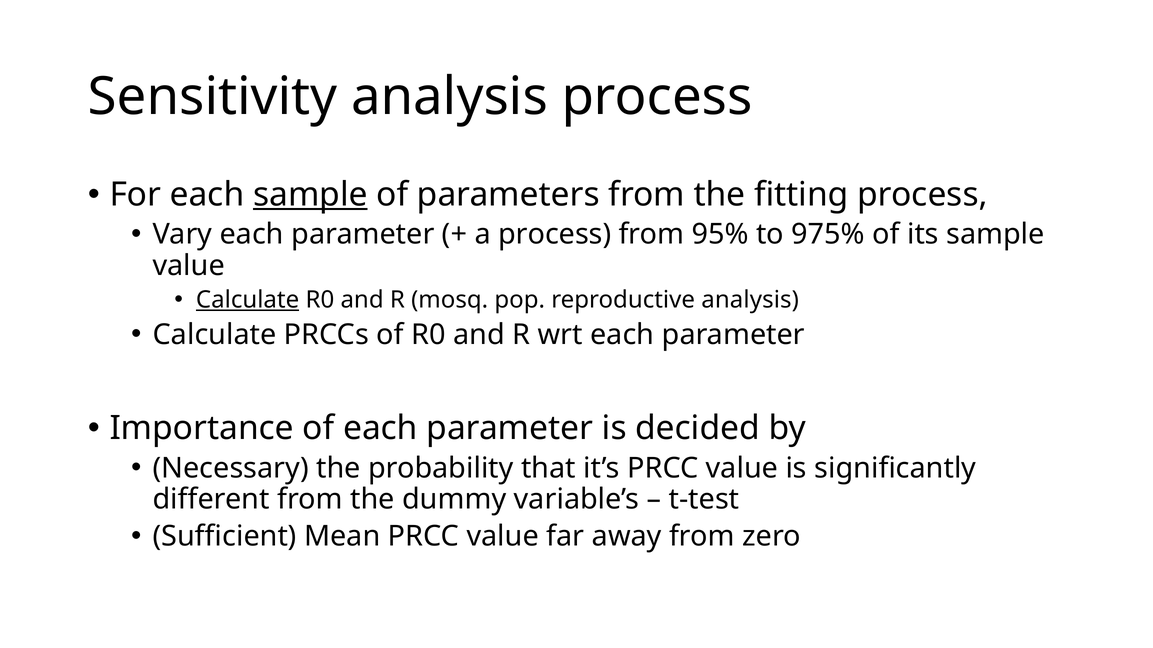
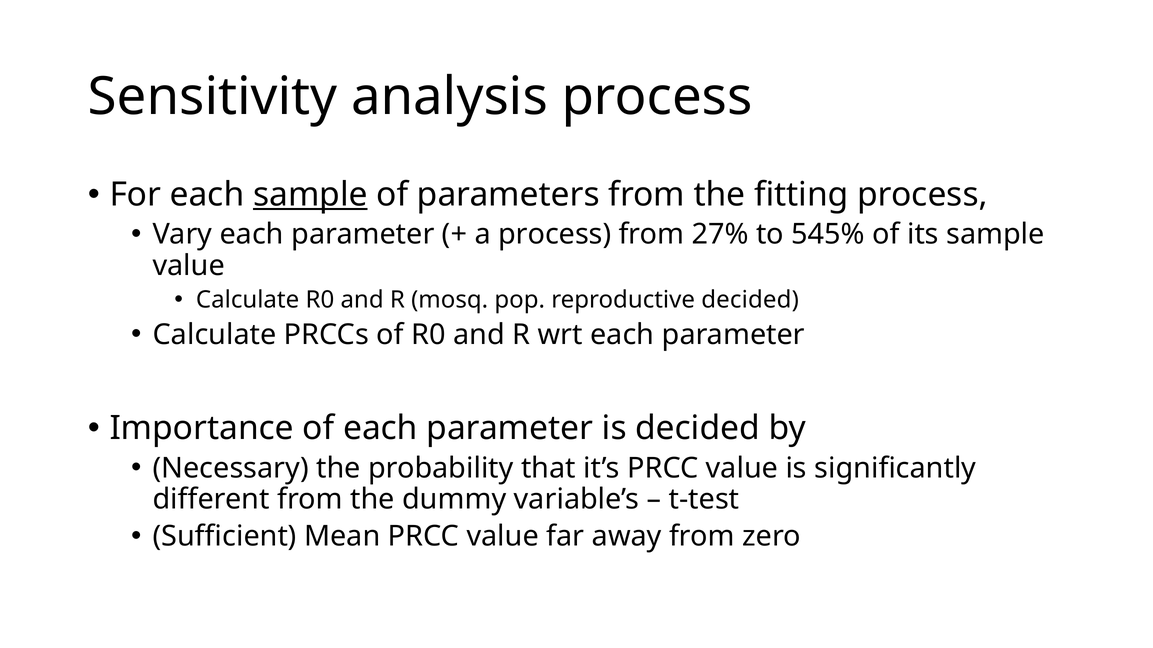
95%: 95% -> 27%
975%: 975% -> 545%
Calculate at (248, 300) underline: present -> none
reproductive analysis: analysis -> decided
